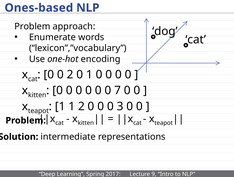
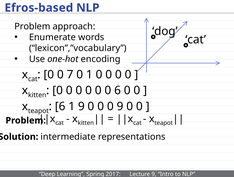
Ones-based: Ones-based -> Efros-based
0 2: 2 -> 7
0 7: 7 -> 6
1 at (60, 106): 1 -> 6
1 2: 2 -> 9
0 3: 3 -> 9
